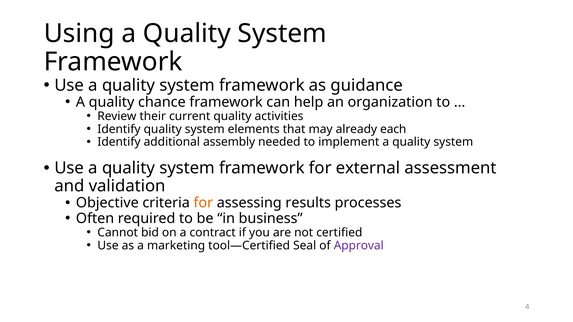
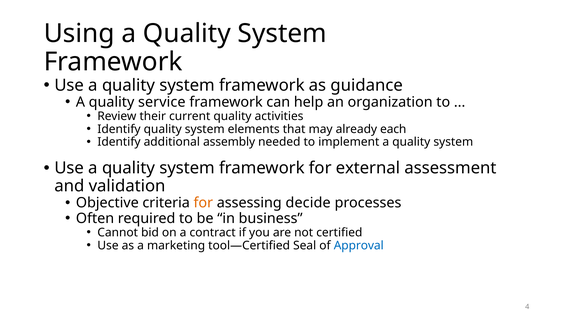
chance: chance -> service
results: results -> decide
Approval colour: purple -> blue
